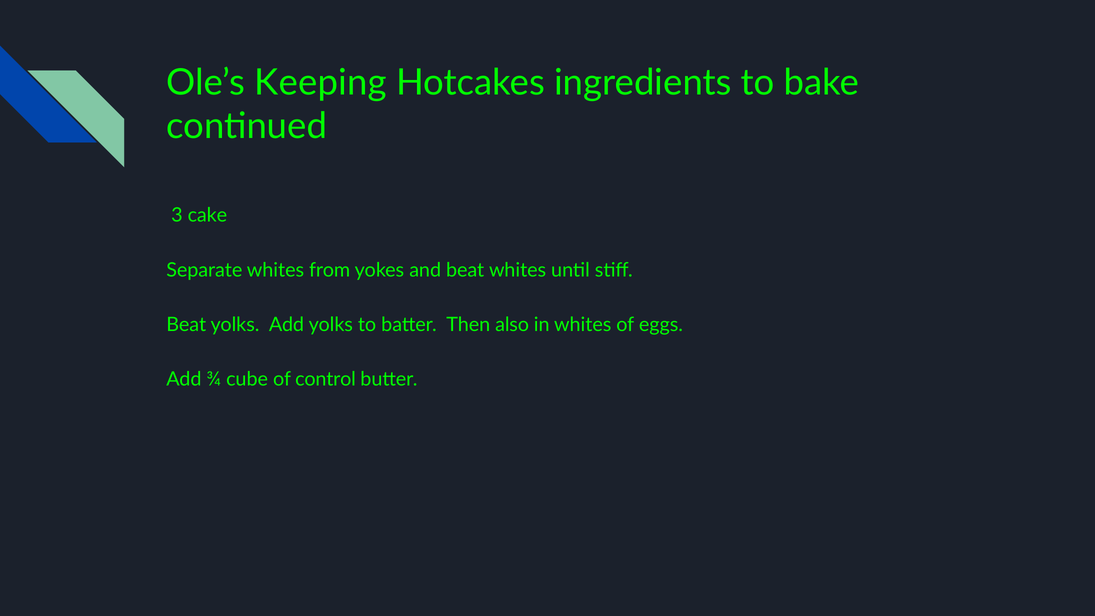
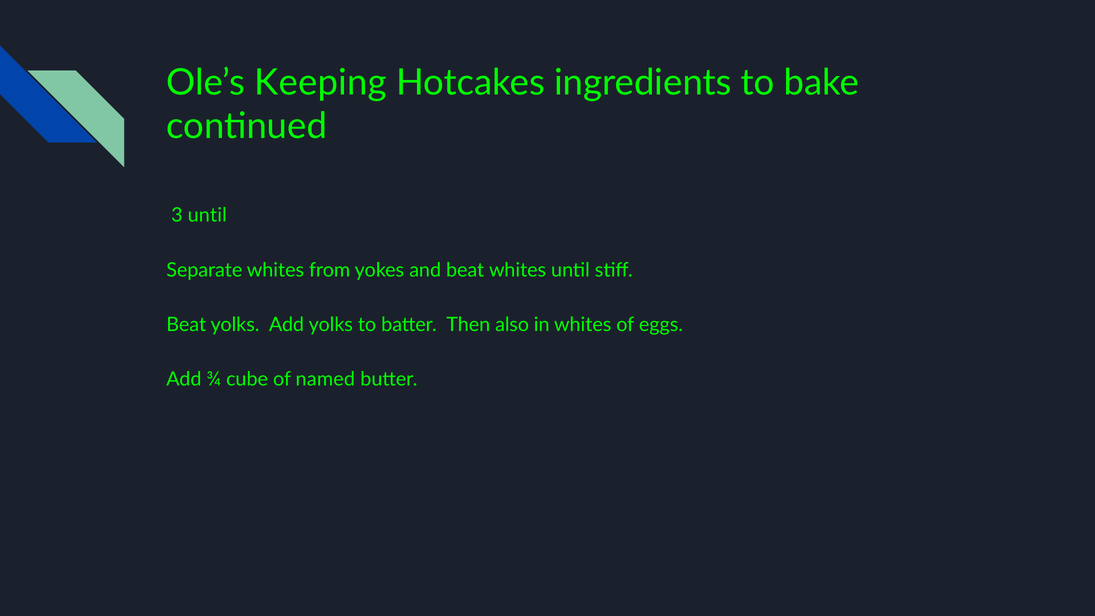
3 cake: cake -> until
control: control -> named
